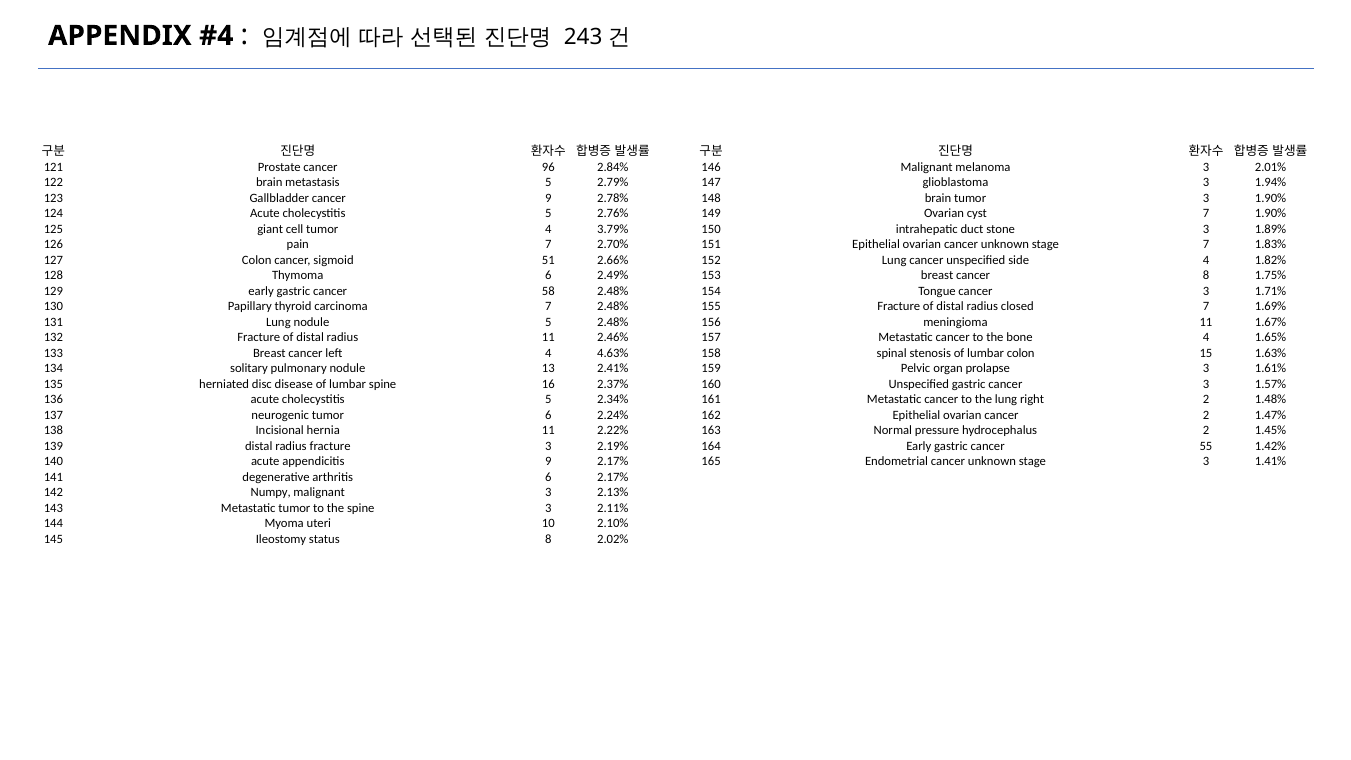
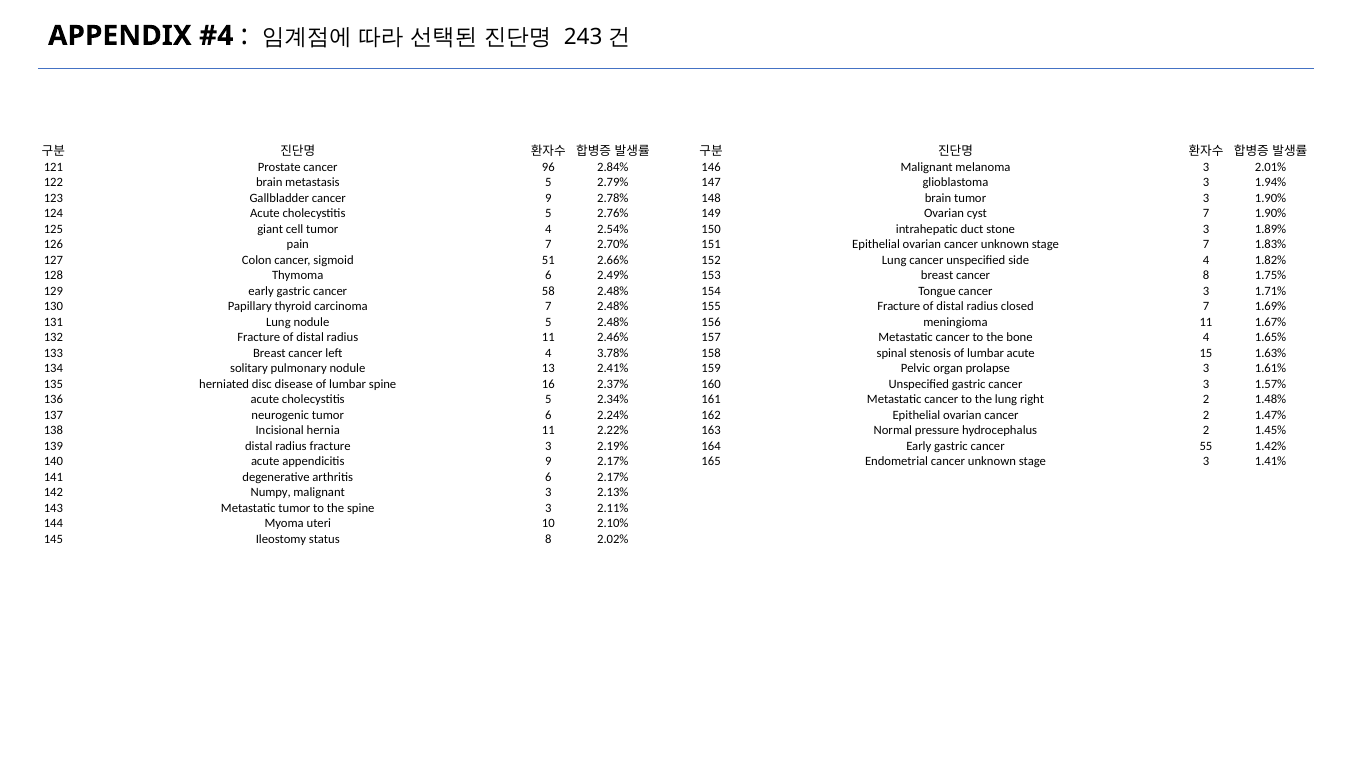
3.79%: 3.79% -> 2.54%
4.63%: 4.63% -> 3.78%
lumbar colon: colon -> acute
